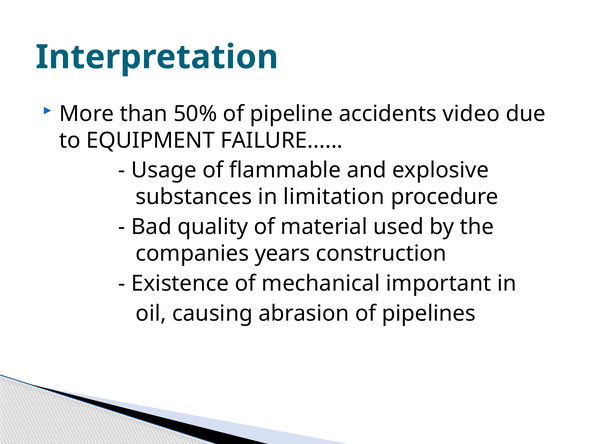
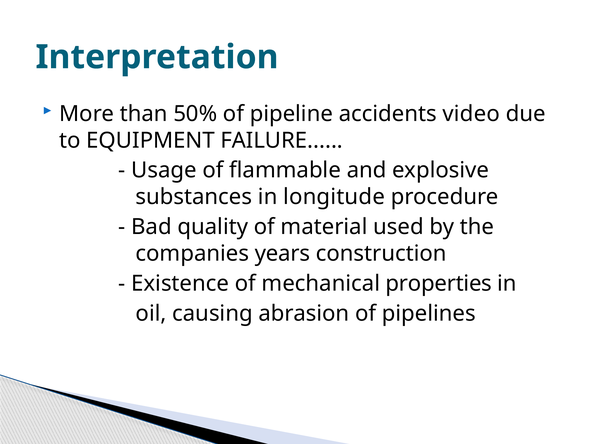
limitation: limitation -> longitude
important: important -> properties
